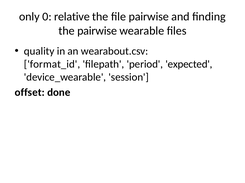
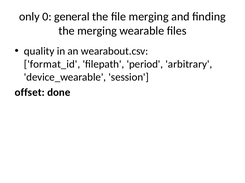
relative: relative -> general
file pairwise: pairwise -> merging
the pairwise: pairwise -> merging
expected: expected -> arbitrary
